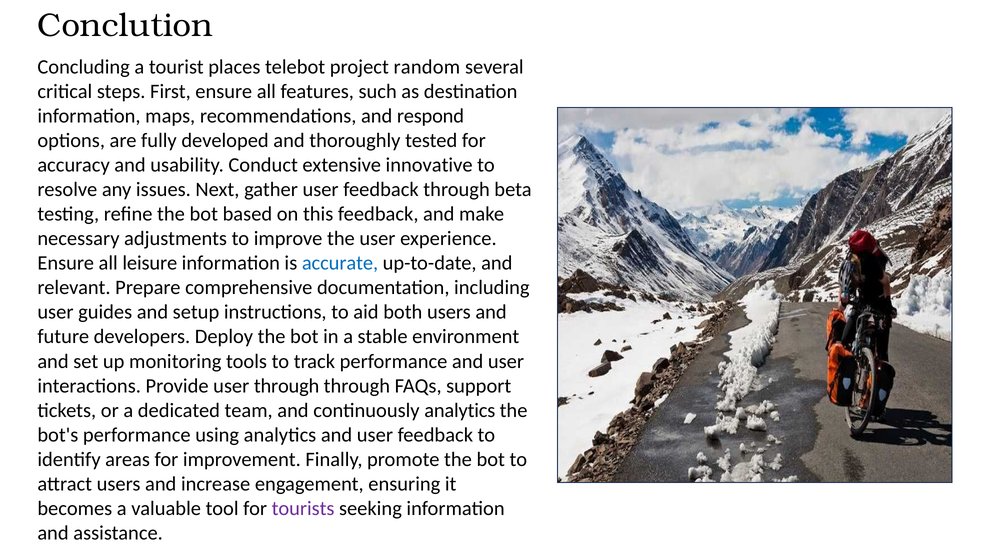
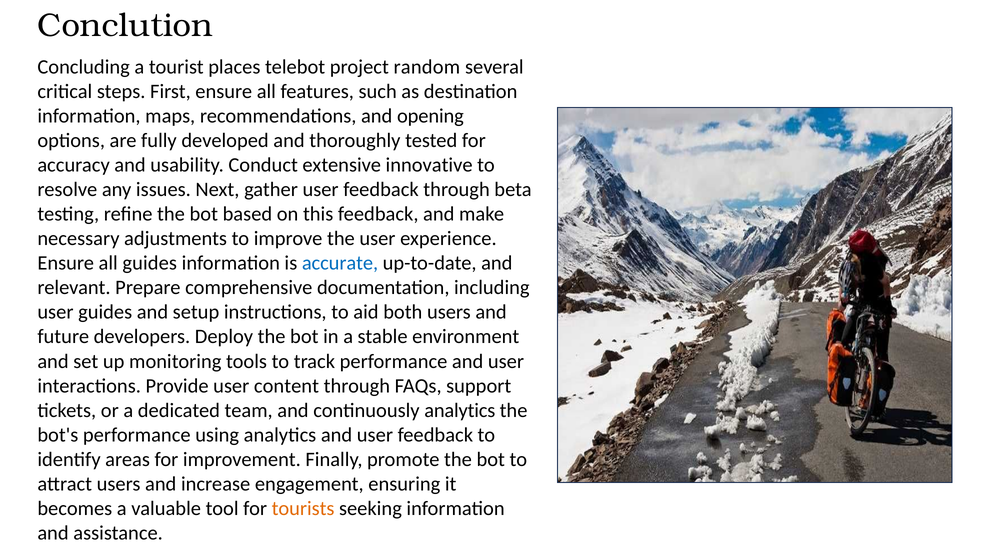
respond: respond -> opening
all leisure: leisure -> guides
user through: through -> content
tourists colour: purple -> orange
